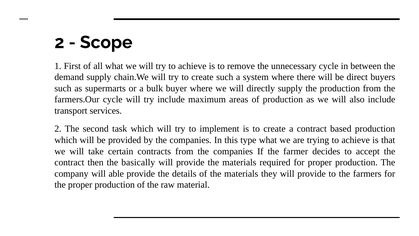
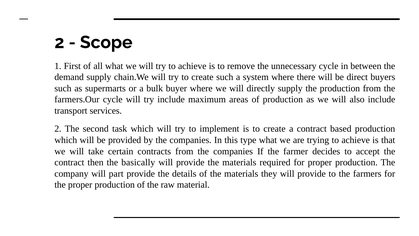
able: able -> part
